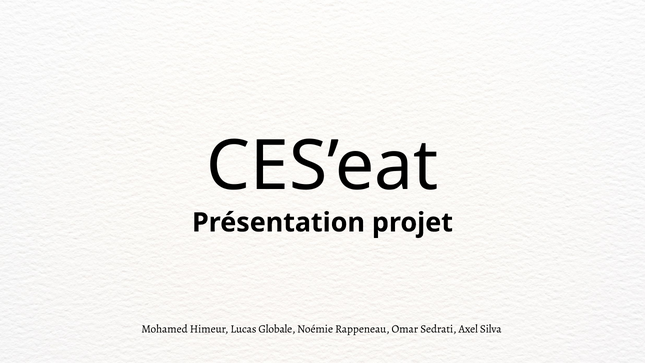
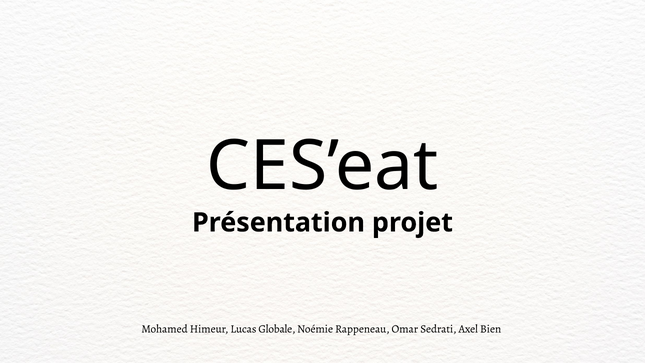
Silva: Silva -> Bien
